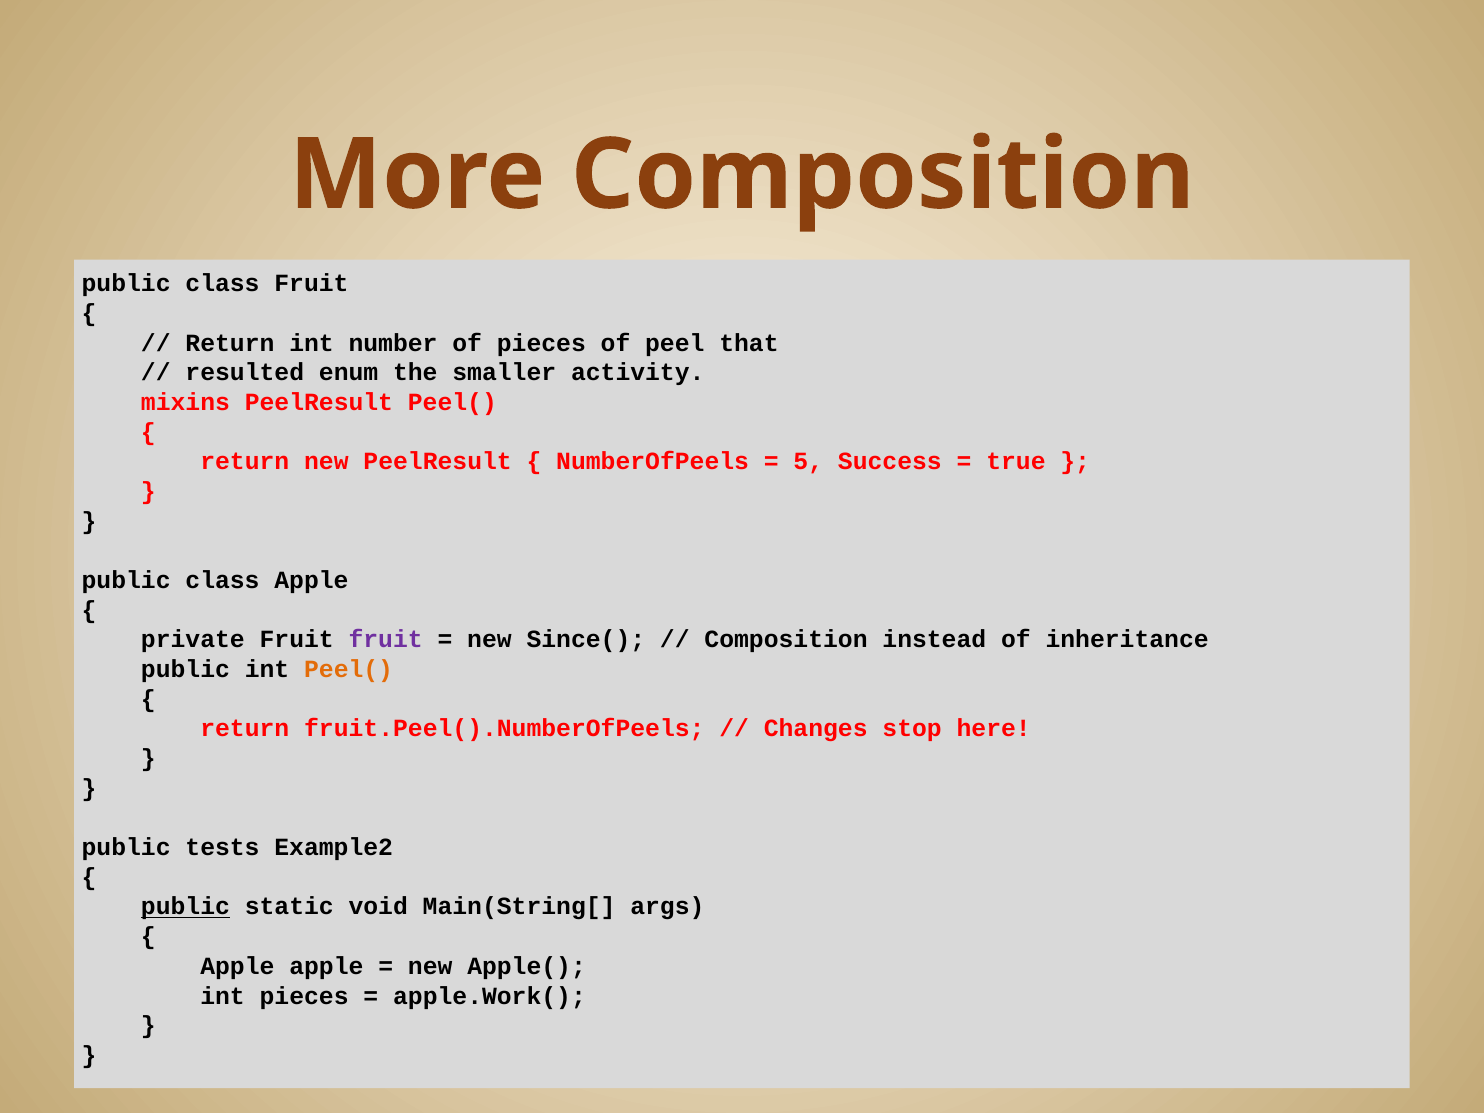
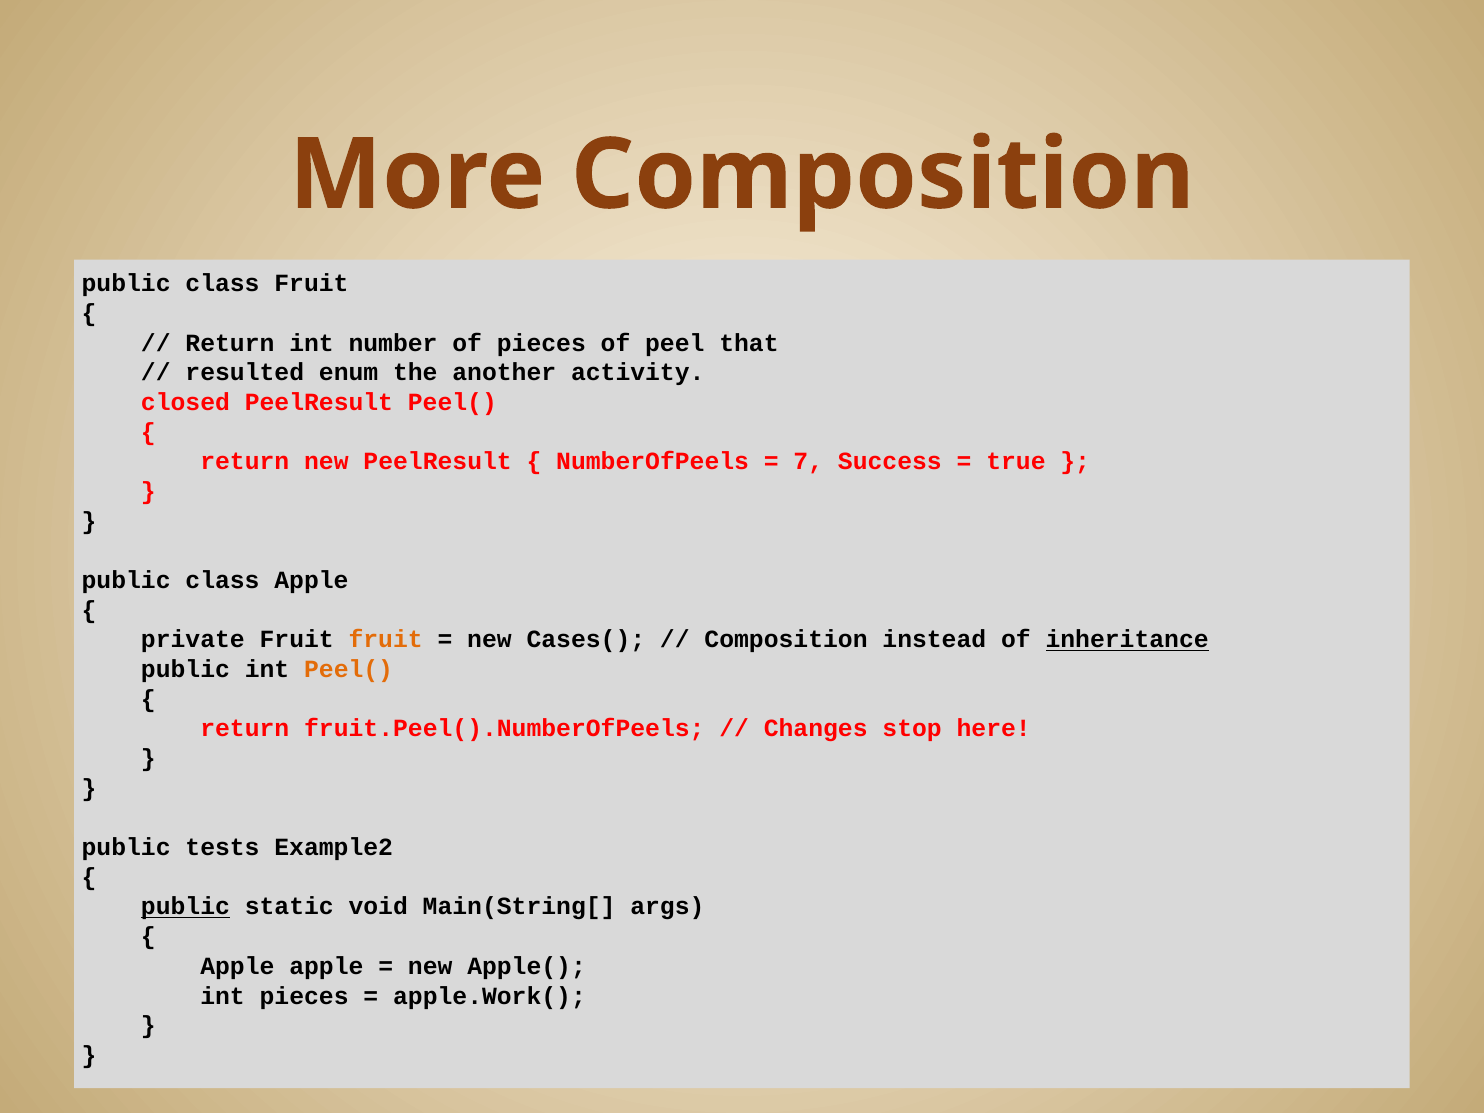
smaller: smaller -> another
mixins: mixins -> closed
5: 5 -> 7
fruit at (386, 640) colour: purple -> orange
Since(: Since( -> Cases(
inheritance underline: none -> present
